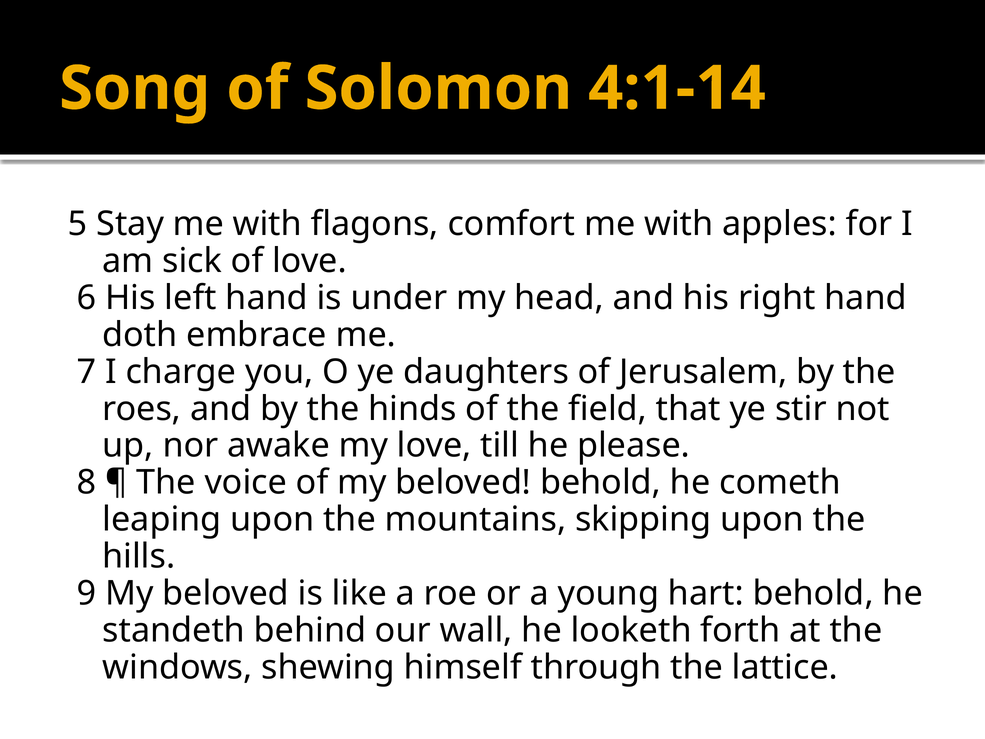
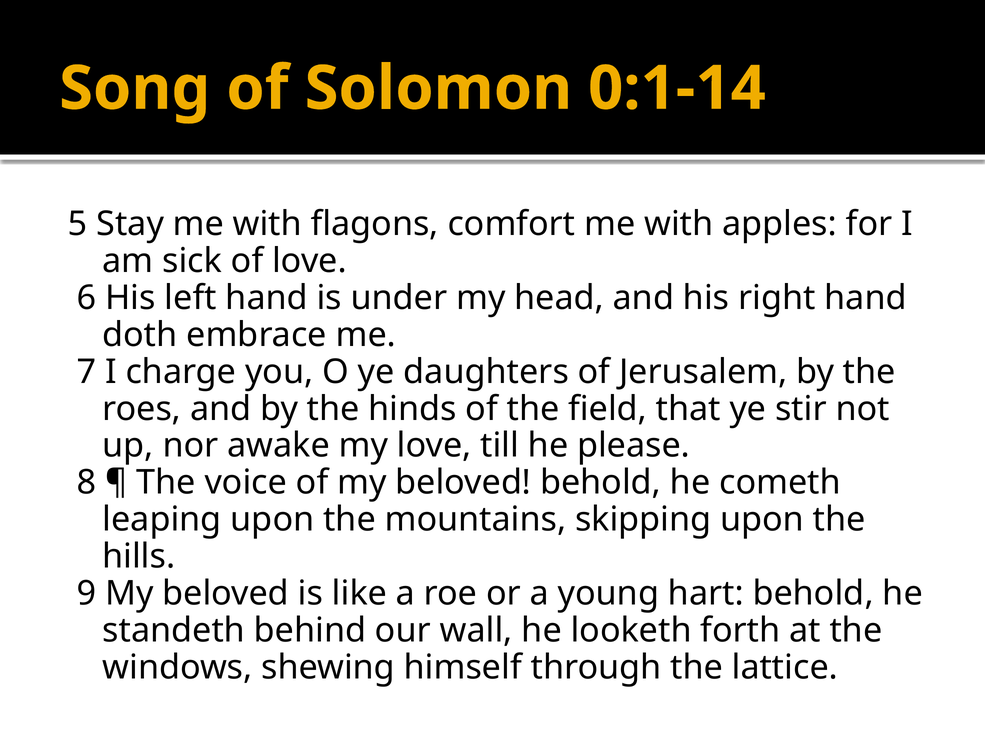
4:1-14: 4:1-14 -> 0:1-14
